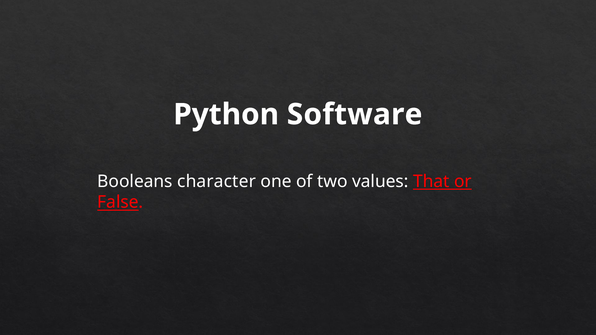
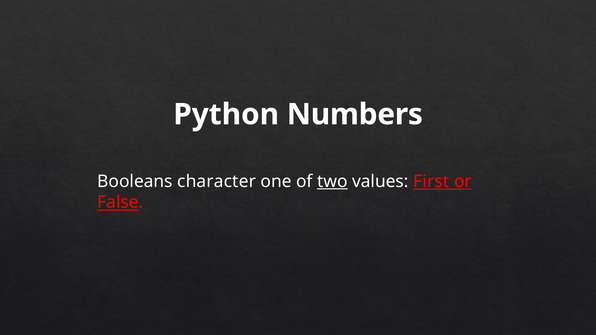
Software: Software -> Numbers
two underline: none -> present
That: That -> First
